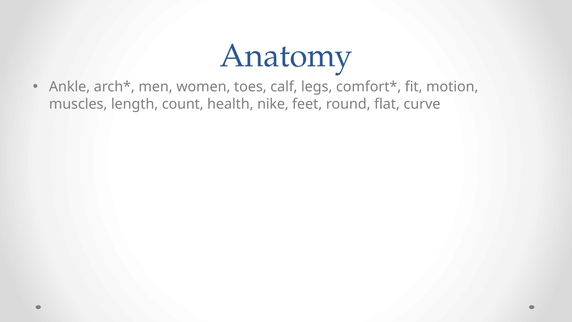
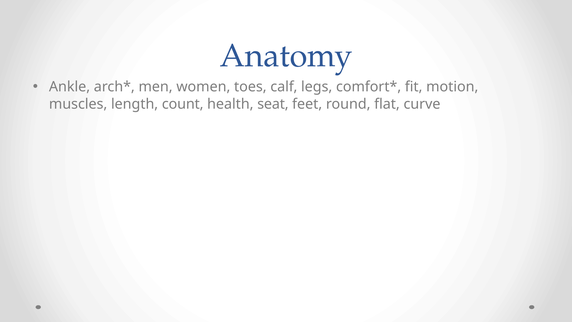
nike: nike -> seat
